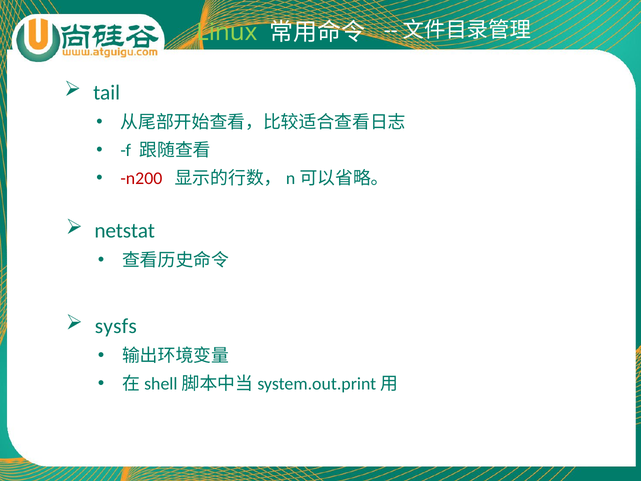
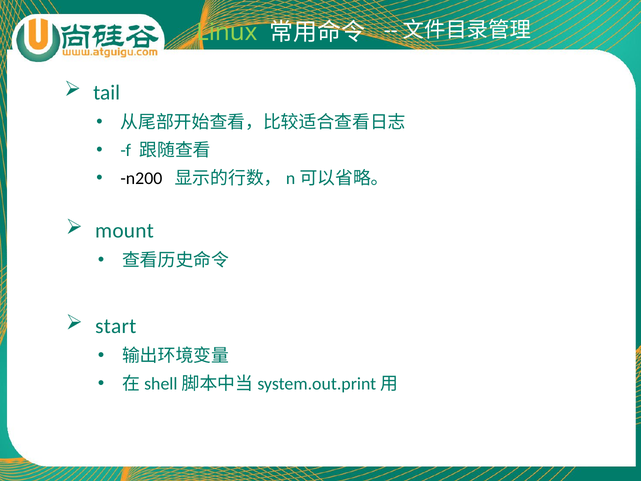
n200 colour: red -> black
netstat: netstat -> mount
sysfs: sysfs -> start
